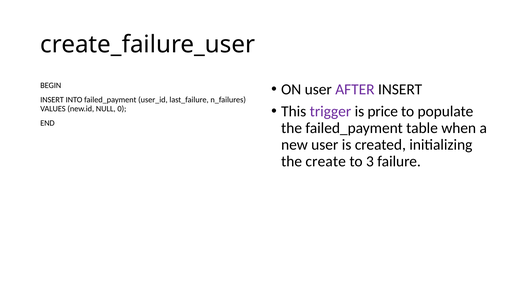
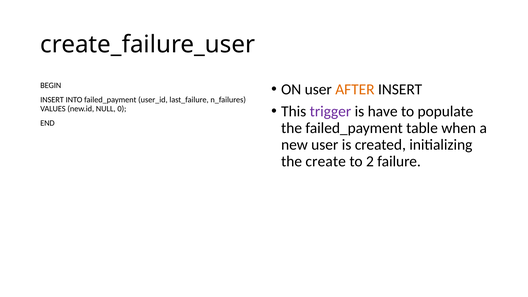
AFTER colour: purple -> orange
price: price -> have
3: 3 -> 2
